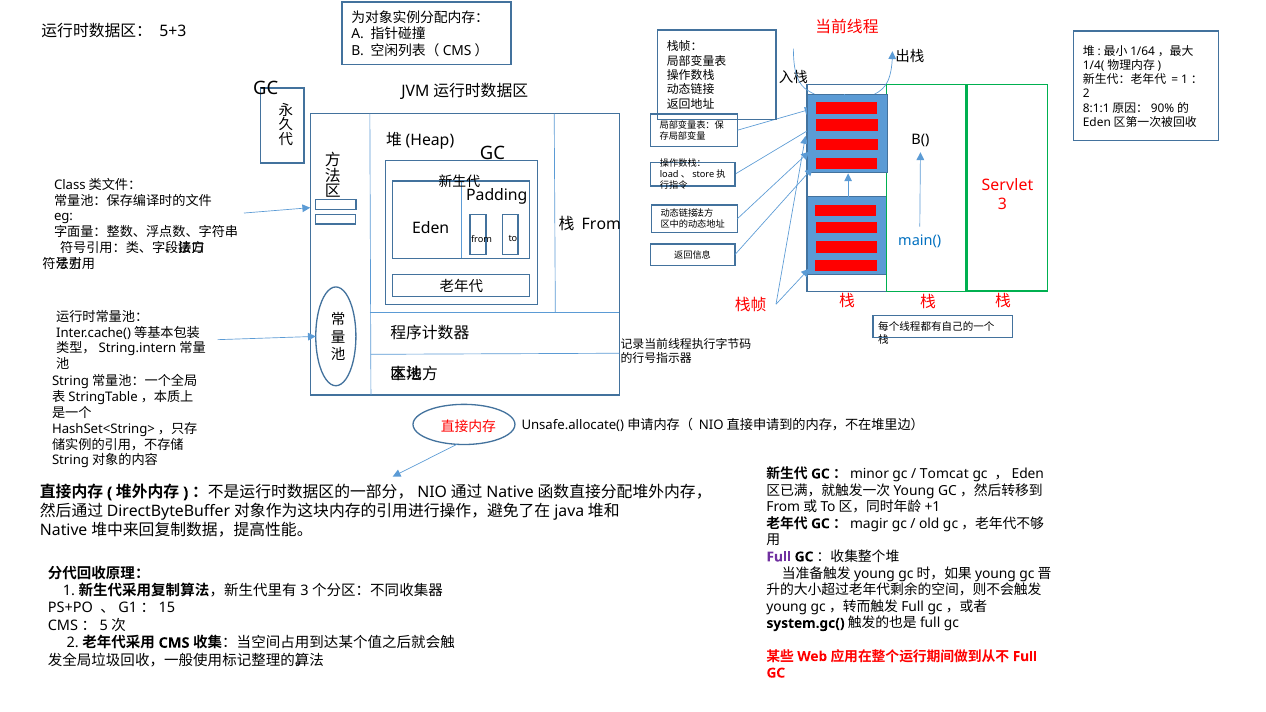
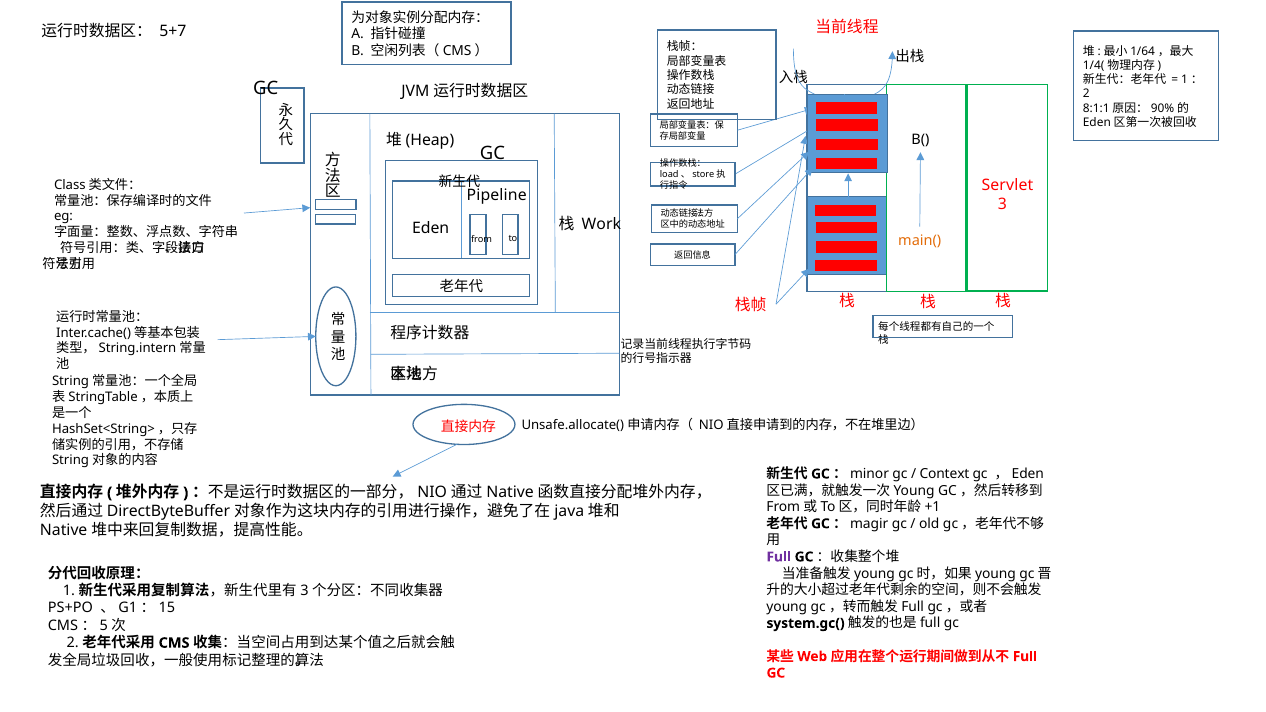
5+3: 5+3 -> 5+7
Padding: Padding -> Pipeline
From at (601, 224): From -> Work
main( colour: blue -> orange
Tomcat: Tomcat -> Context
